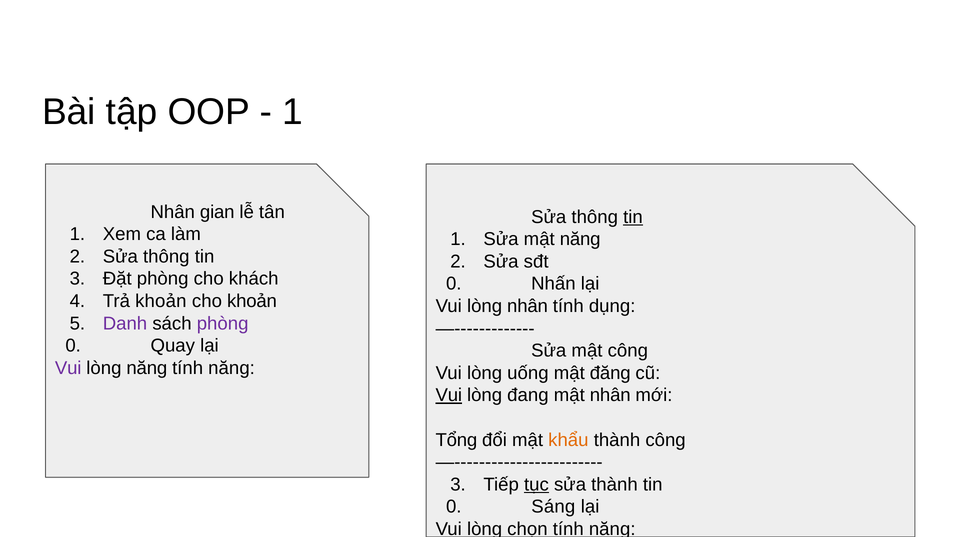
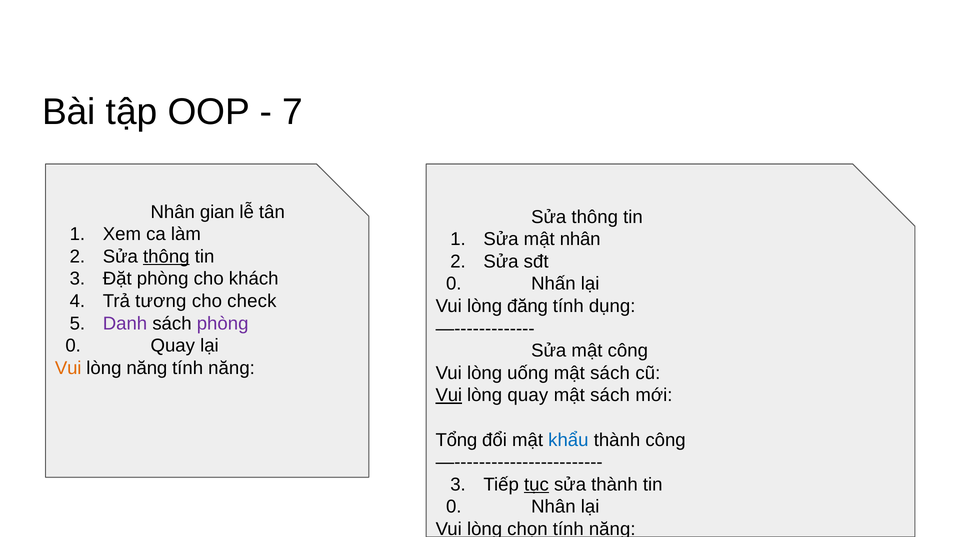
1 at (292, 112): 1 -> 7
tin at (633, 217) underline: present -> none
mật năng: năng -> nhân
thông at (166, 257) underline: none -> present
Trả khoản: khoản -> tương
cho khoản: khoản -> check
lòng nhân: nhân -> đăng
Vui at (68, 368) colour: purple -> orange
đăng at (610, 373): đăng -> sách
lòng đang: đang -> quay
nhân at (610, 395): nhân -> sách
khẩu colour: orange -> blue
0 Sáng: Sáng -> Nhân
